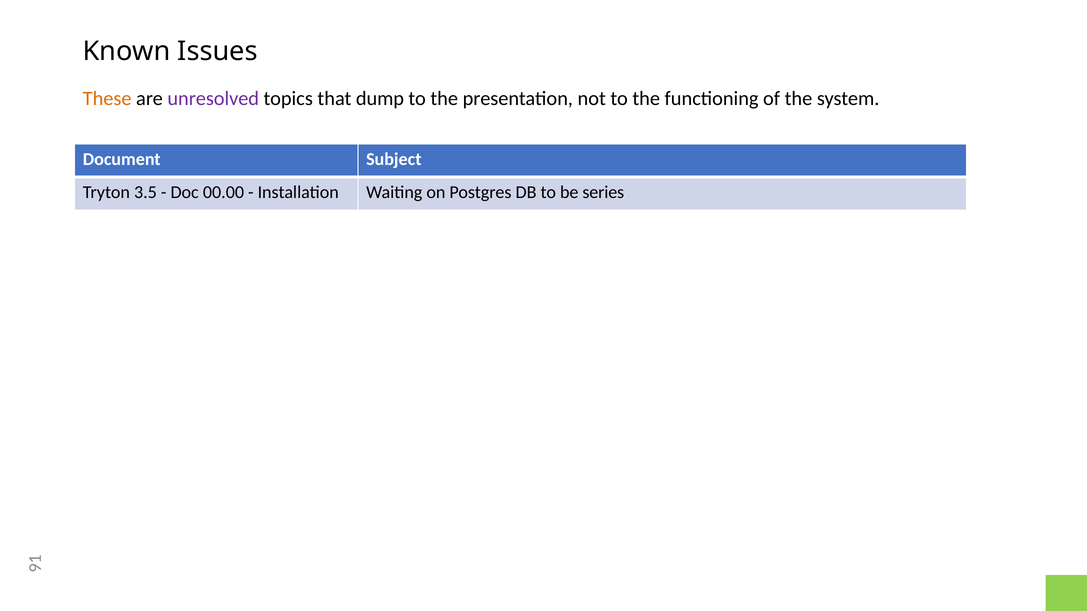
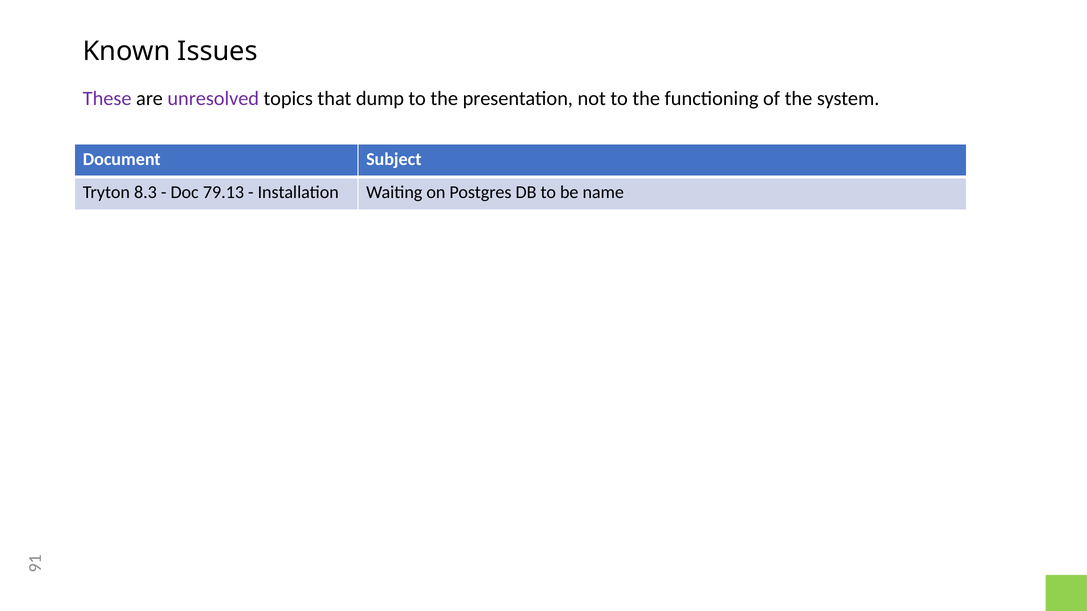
These colour: orange -> purple
3.5: 3.5 -> 8.3
00.00: 00.00 -> 79.13
series: series -> name
